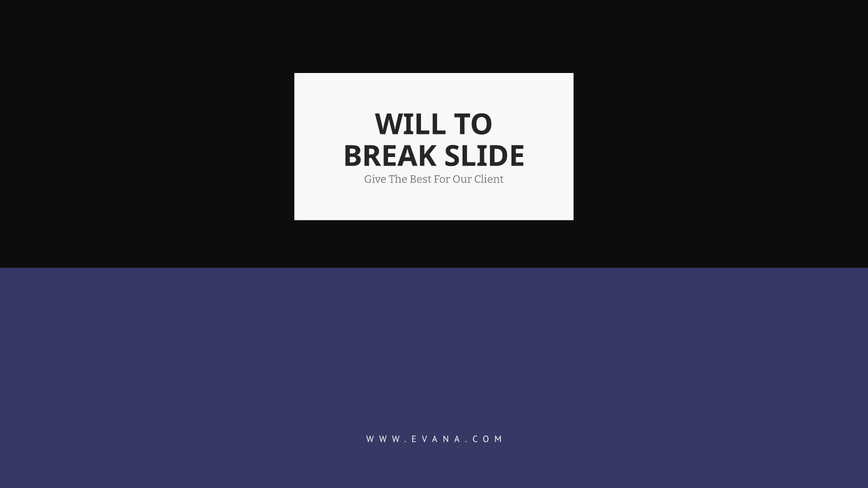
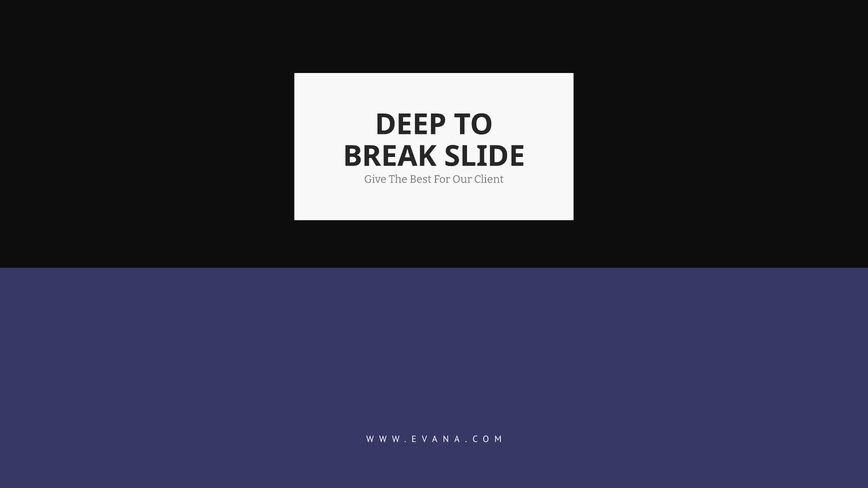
WILL: WILL -> DEEP
